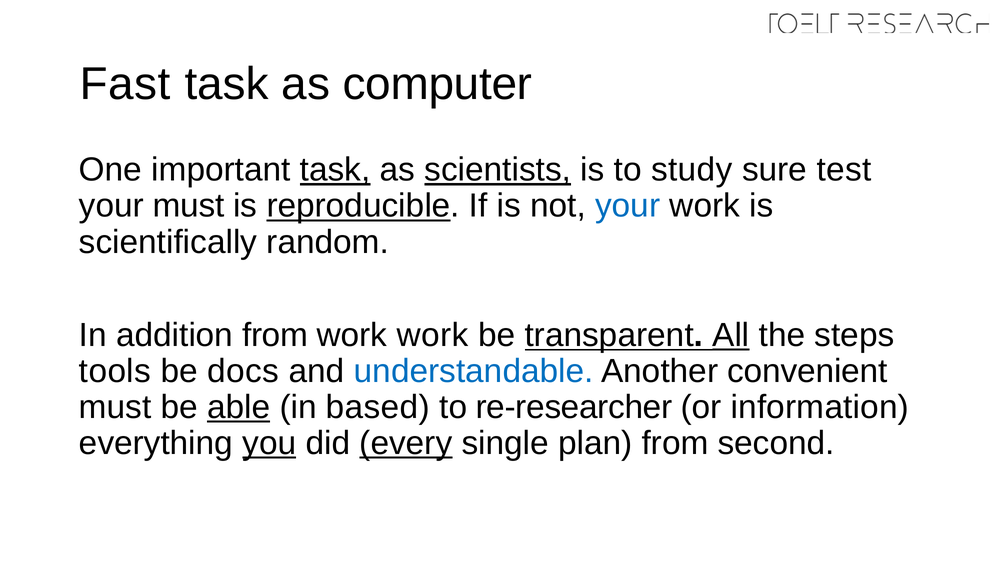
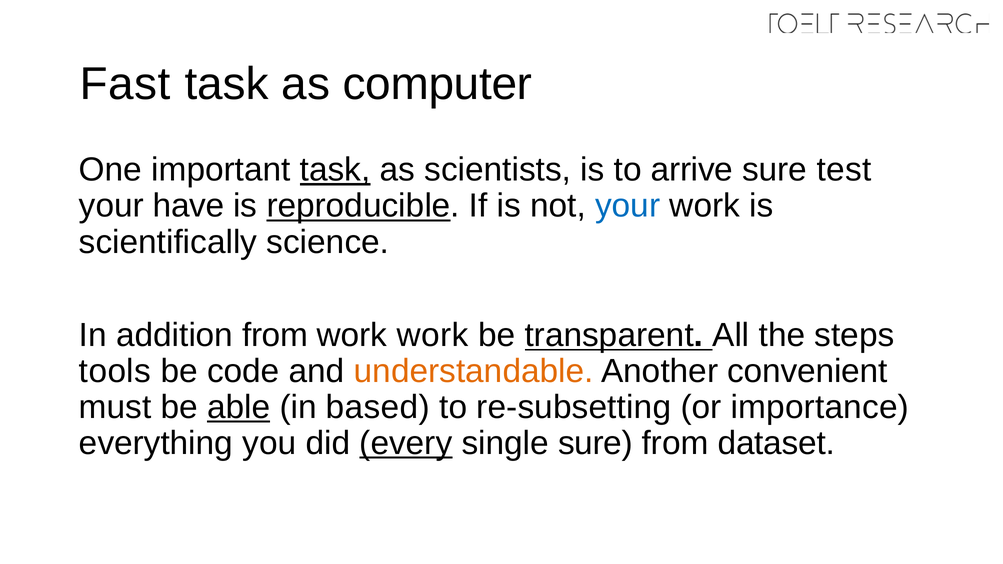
scientists underline: present -> none
study: study -> arrive
your must: must -> have
random: random -> science
All underline: present -> none
docs: docs -> code
understandable colour: blue -> orange
re-researcher: re-researcher -> re-subsetting
information: information -> importance
you underline: present -> none
single plan: plan -> sure
second: second -> dataset
